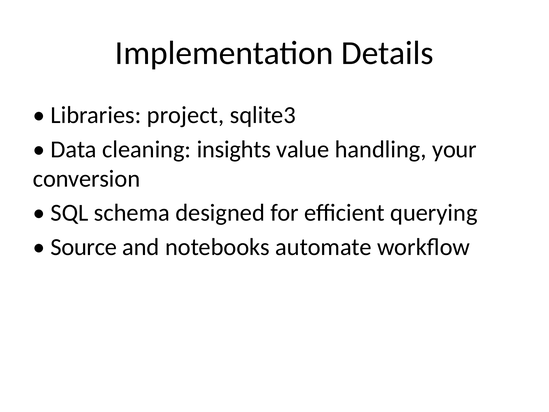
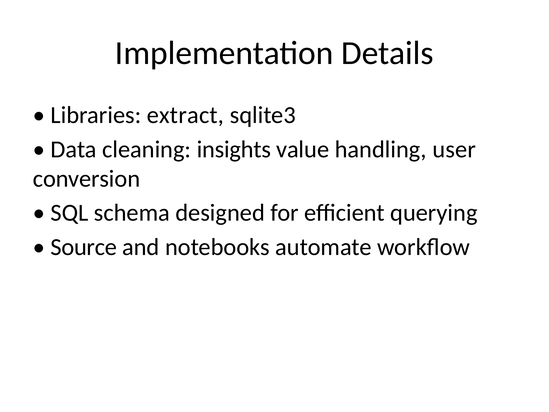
project: project -> extract
your: your -> user
